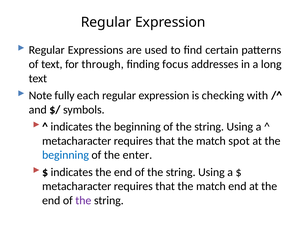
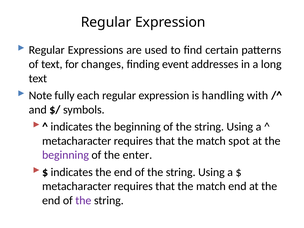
through: through -> changes
focus: focus -> event
checking: checking -> handling
beginning at (66, 155) colour: blue -> purple
